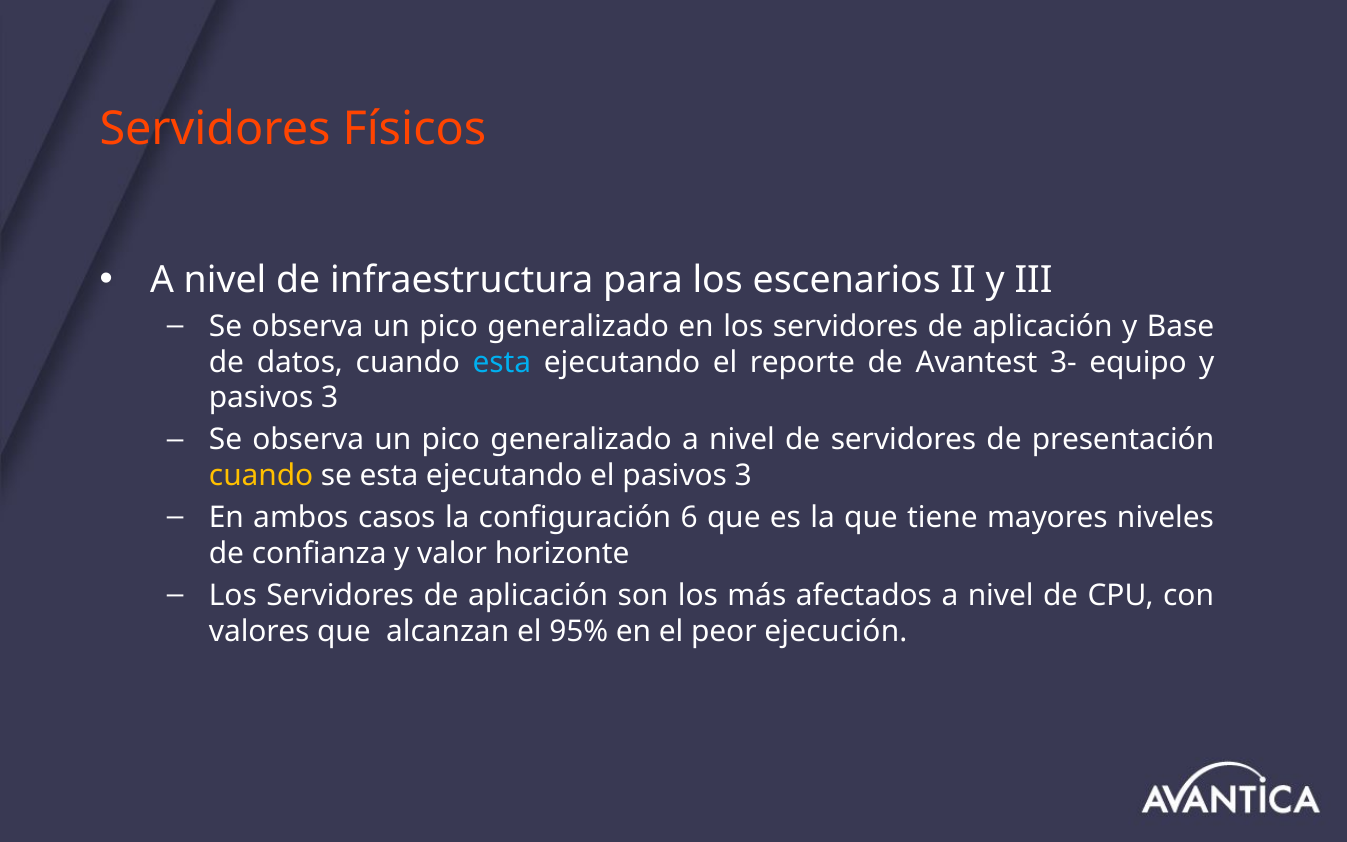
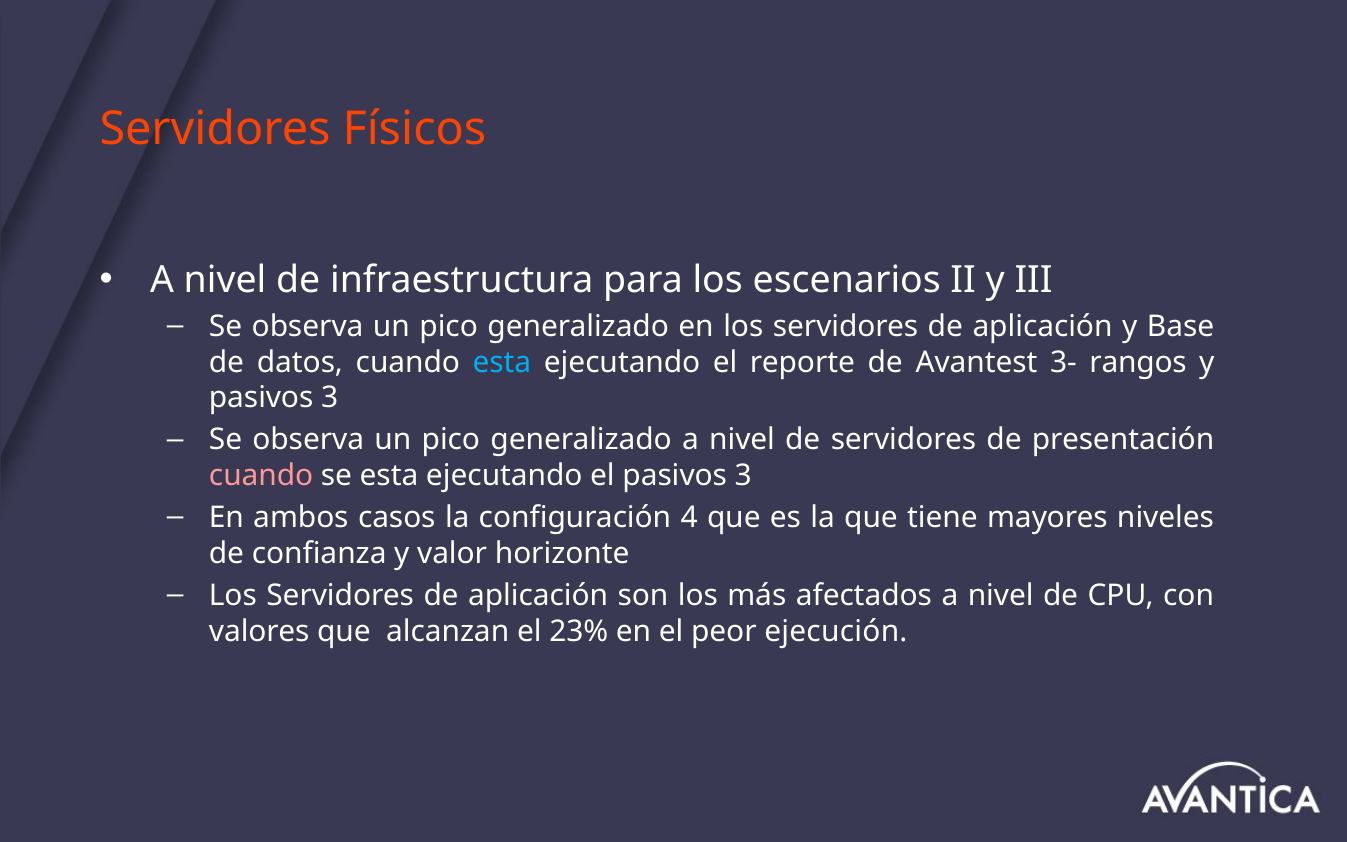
equipo: equipo -> rangos
cuando at (261, 476) colour: yellow -> pink
6: 6 -> 4
95%: 95% -> 23%
